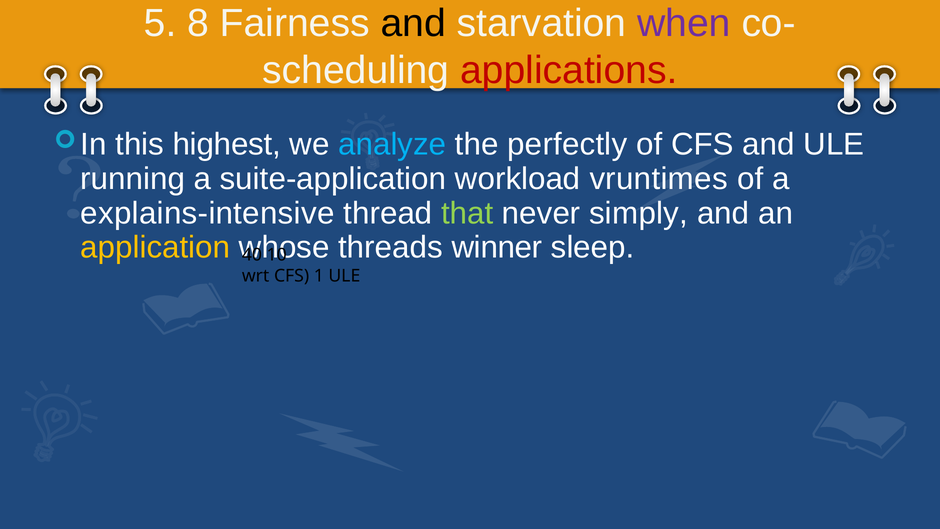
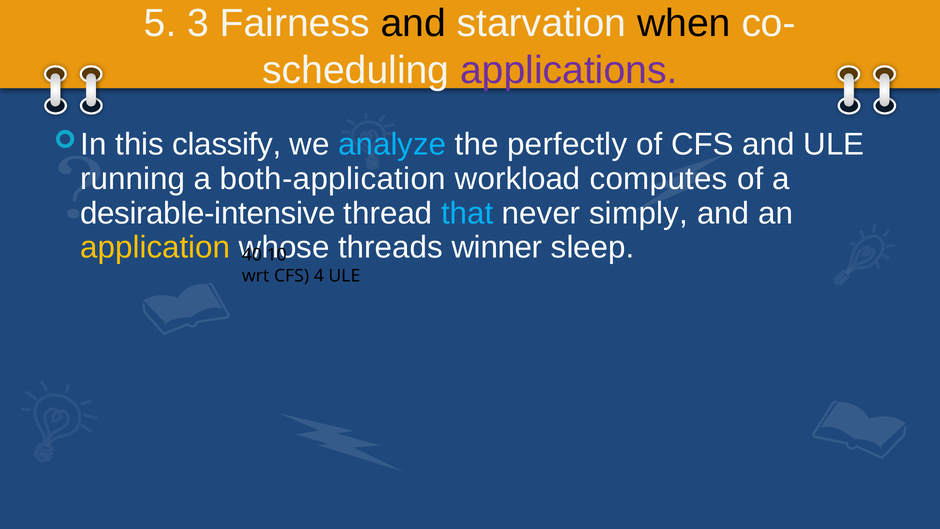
8: 8 -> 3
when colour: purple -> black
applications colour: red -> purple
highest: highest -> classify
suite-application: suite-application -> both-application
vruntimes: vruntimes -> computes
explains-intensive: explains-intensive -> desirable-intensive
that colour: light green -> light blue
1: 1 -> 4
